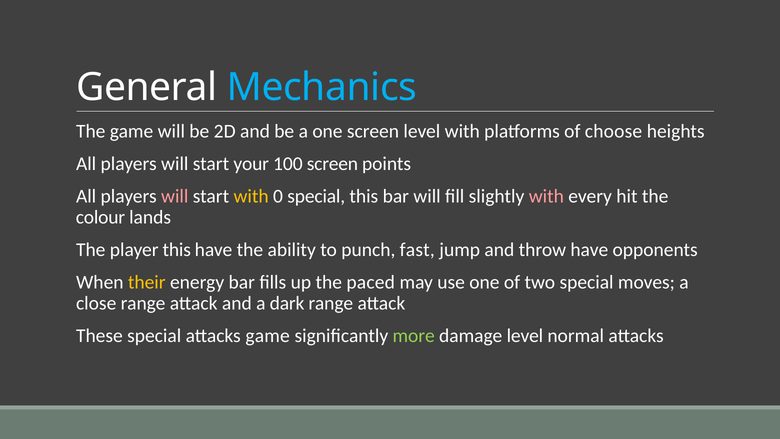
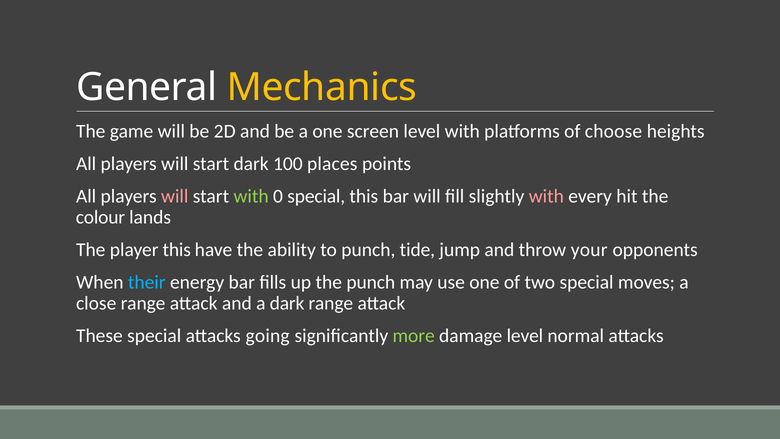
Mechanics colour: light blue -> yellow
start your: your -> dark
100 screen: screen -> places
with at (251, 196) colour: yellow -> light green
fast: fast -> tide
throw have: have -> your
their colour: yellow -> light blue
the paced: paced -> punch
attacks game: game -> going
